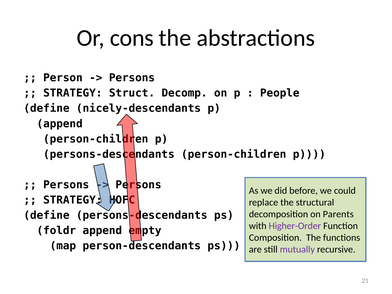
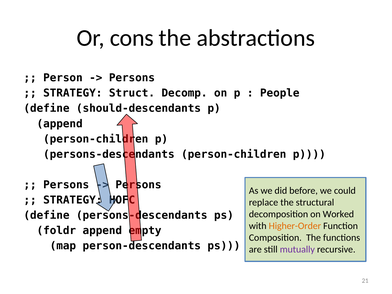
nicely-descendants: nicely-descendants -> should-descendants
Parents: Parents -> Worked
Higher-Order colour: purple -> orange
